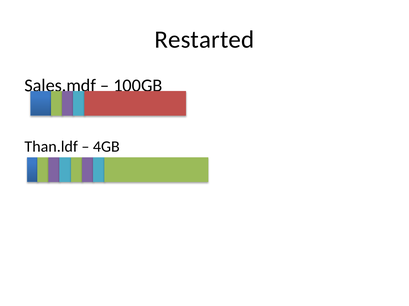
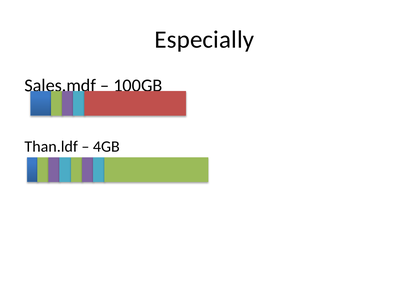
Restarted: Restarted -> Especially
